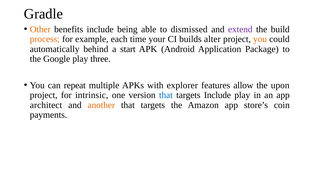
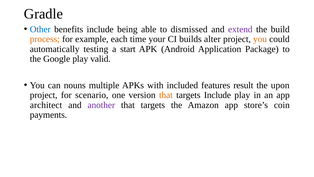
Other colour: orange -> blue
behind: behind -> testing
three: three -> valid
repeat: repeat -> nouns
explorer: explorer -> included
allow: allow -> result
intrinsic: intrinsic -> scenario
that at (166, 95) colour: blue -> orange
another colour: orange -> purple
